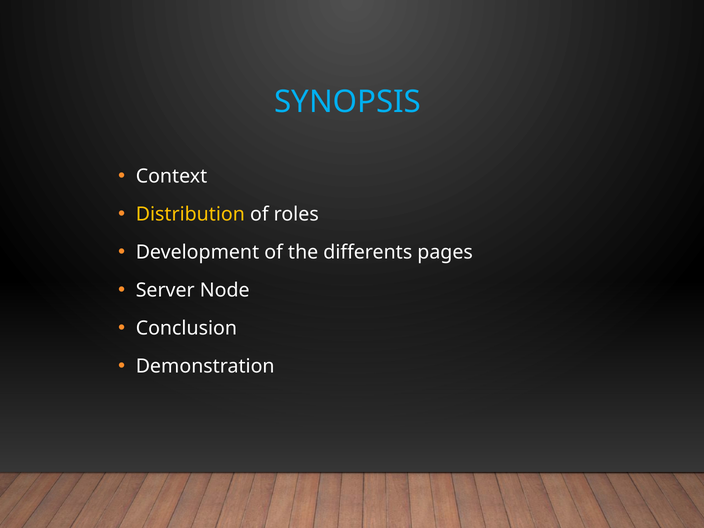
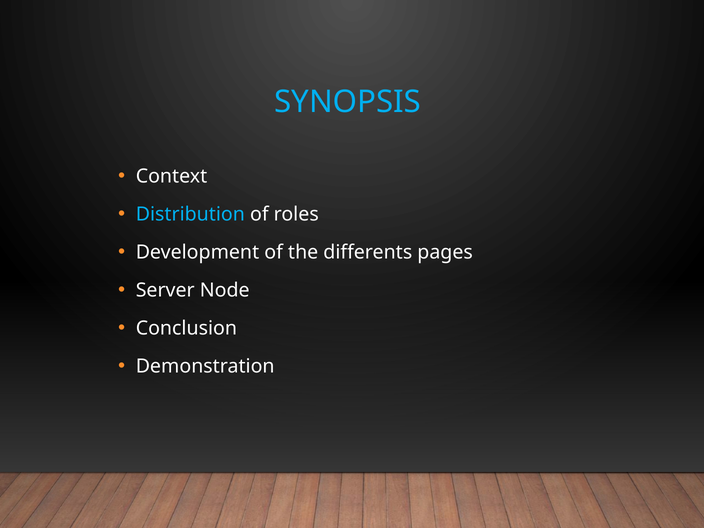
Distribution colour: yellow -> light blue
